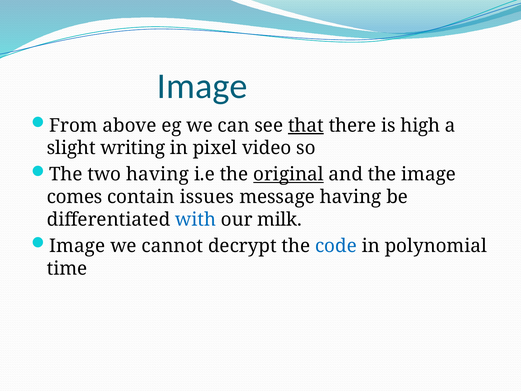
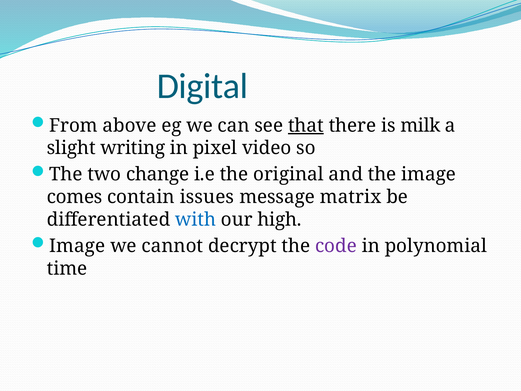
Image at (202, 86): Image -> Digital
high: high -> milk
two having: having -> change
original underline: present -> none
message having: having -> matrix
milk: milk -> high
code colour: blue -> purple
